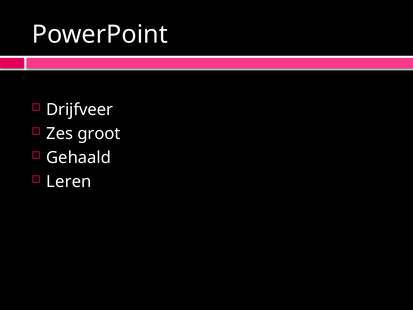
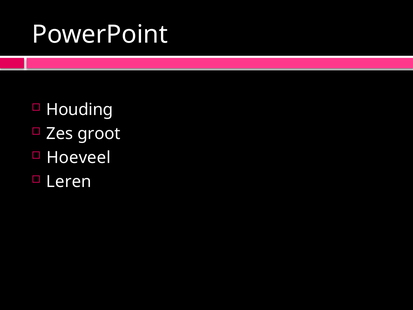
Drijfveer: Drijfveer -> Houding
Gehaald: Gehaald -> Hoeveel
